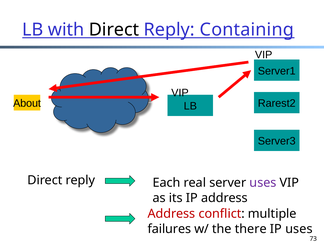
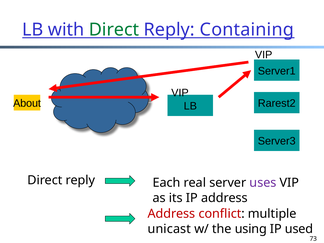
Direct at (114, 30) colour: black -> green
failures: failures -> unicast
there: there -> using
IP uses: uses -> used
